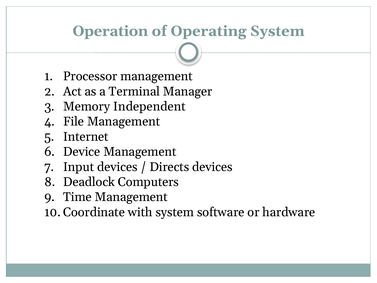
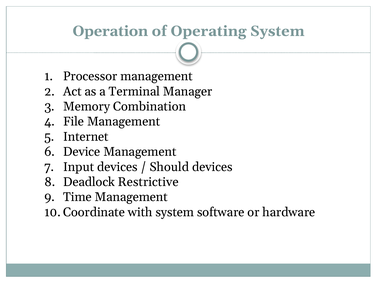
Independent: Independent -> Combination
Directs: Directs -> Should
Computers: Computers -> Restrictive
